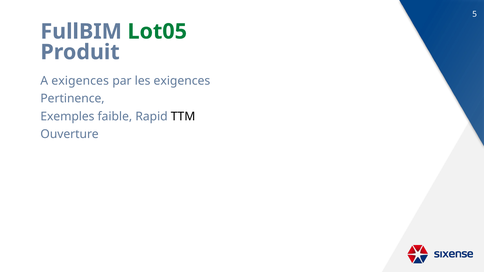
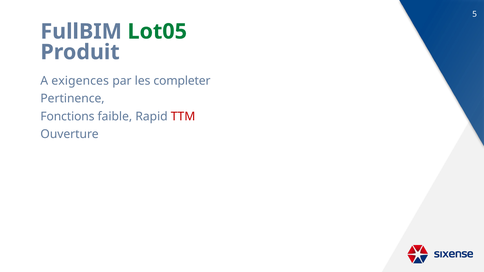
les exigences: exigences -> completer
Exemples: Exemples -> Fonctions
TTM colour: black -> red
